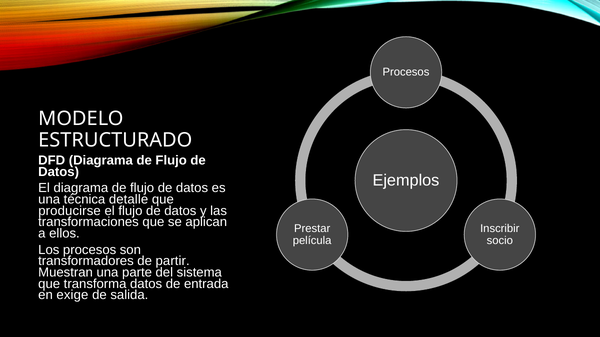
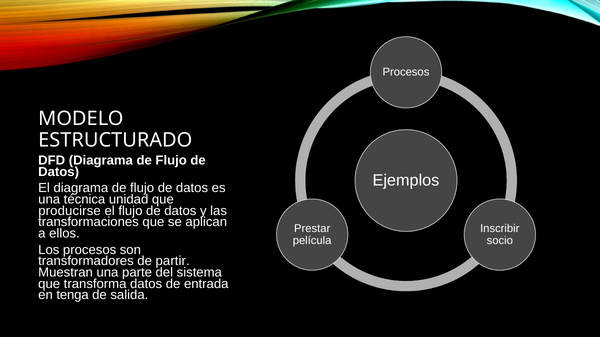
detalle: detalle -> unidad
exige: exige -> tenga
